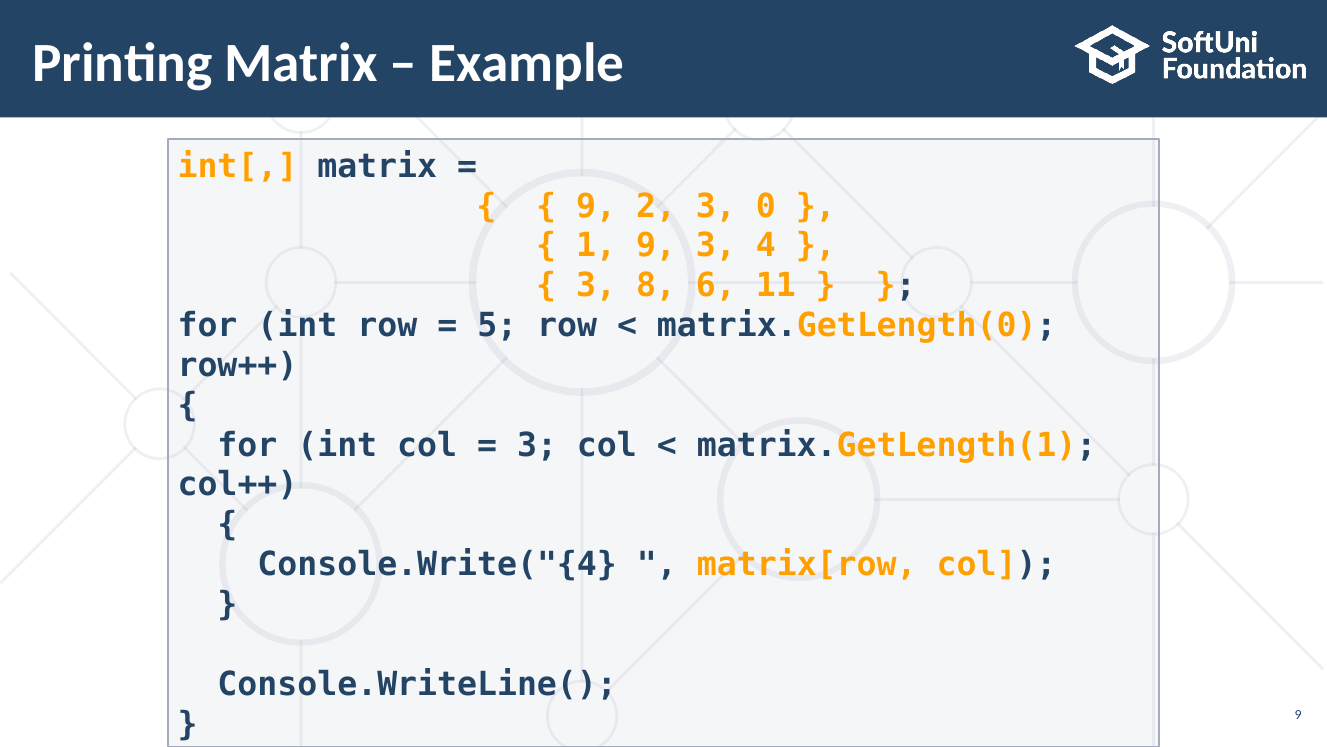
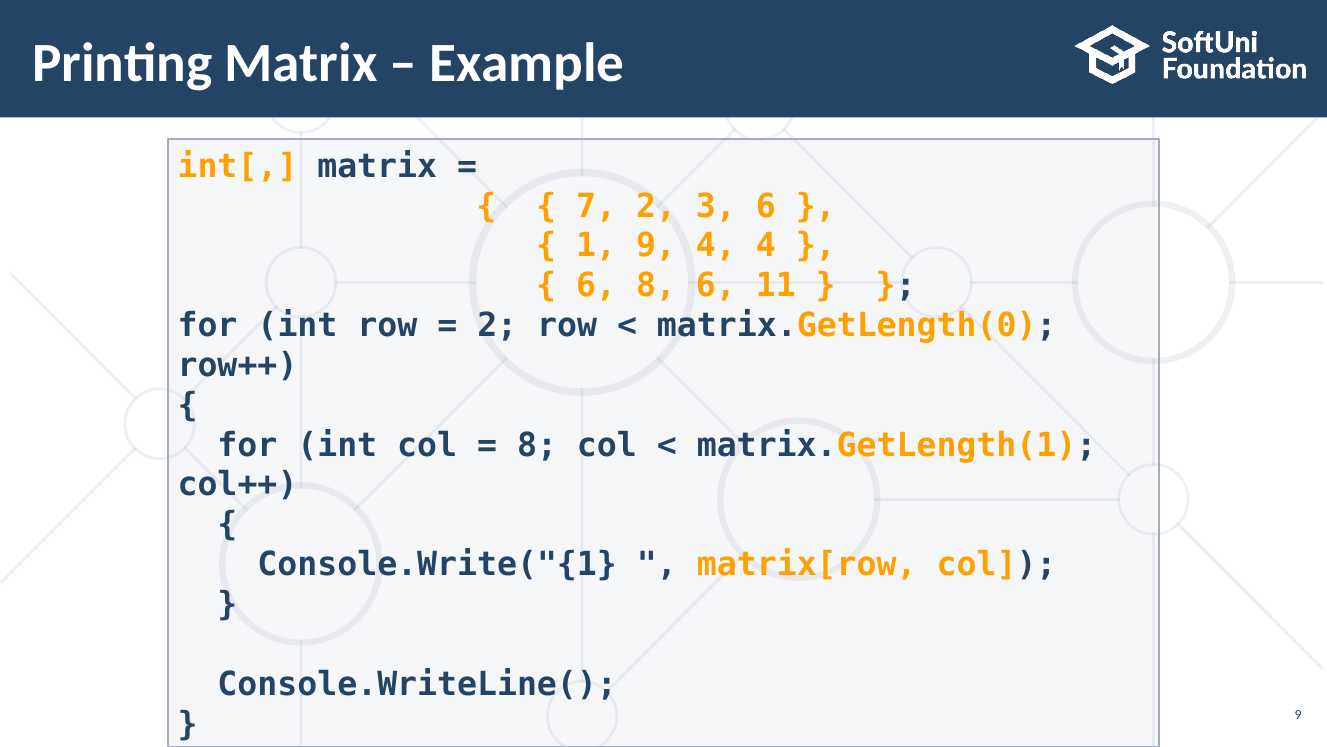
9 at (596, 206): 9 -> 7
3 0: 0 -> 6
9 3: 3 -> 4
3 at (596, 286): 3 -> 6
5 at (497, 325): 5 -> 2
3 at (537, 445): 3 -> 8
Console.Write("{4: Console.Write("{4 -> Console.Write("{1
